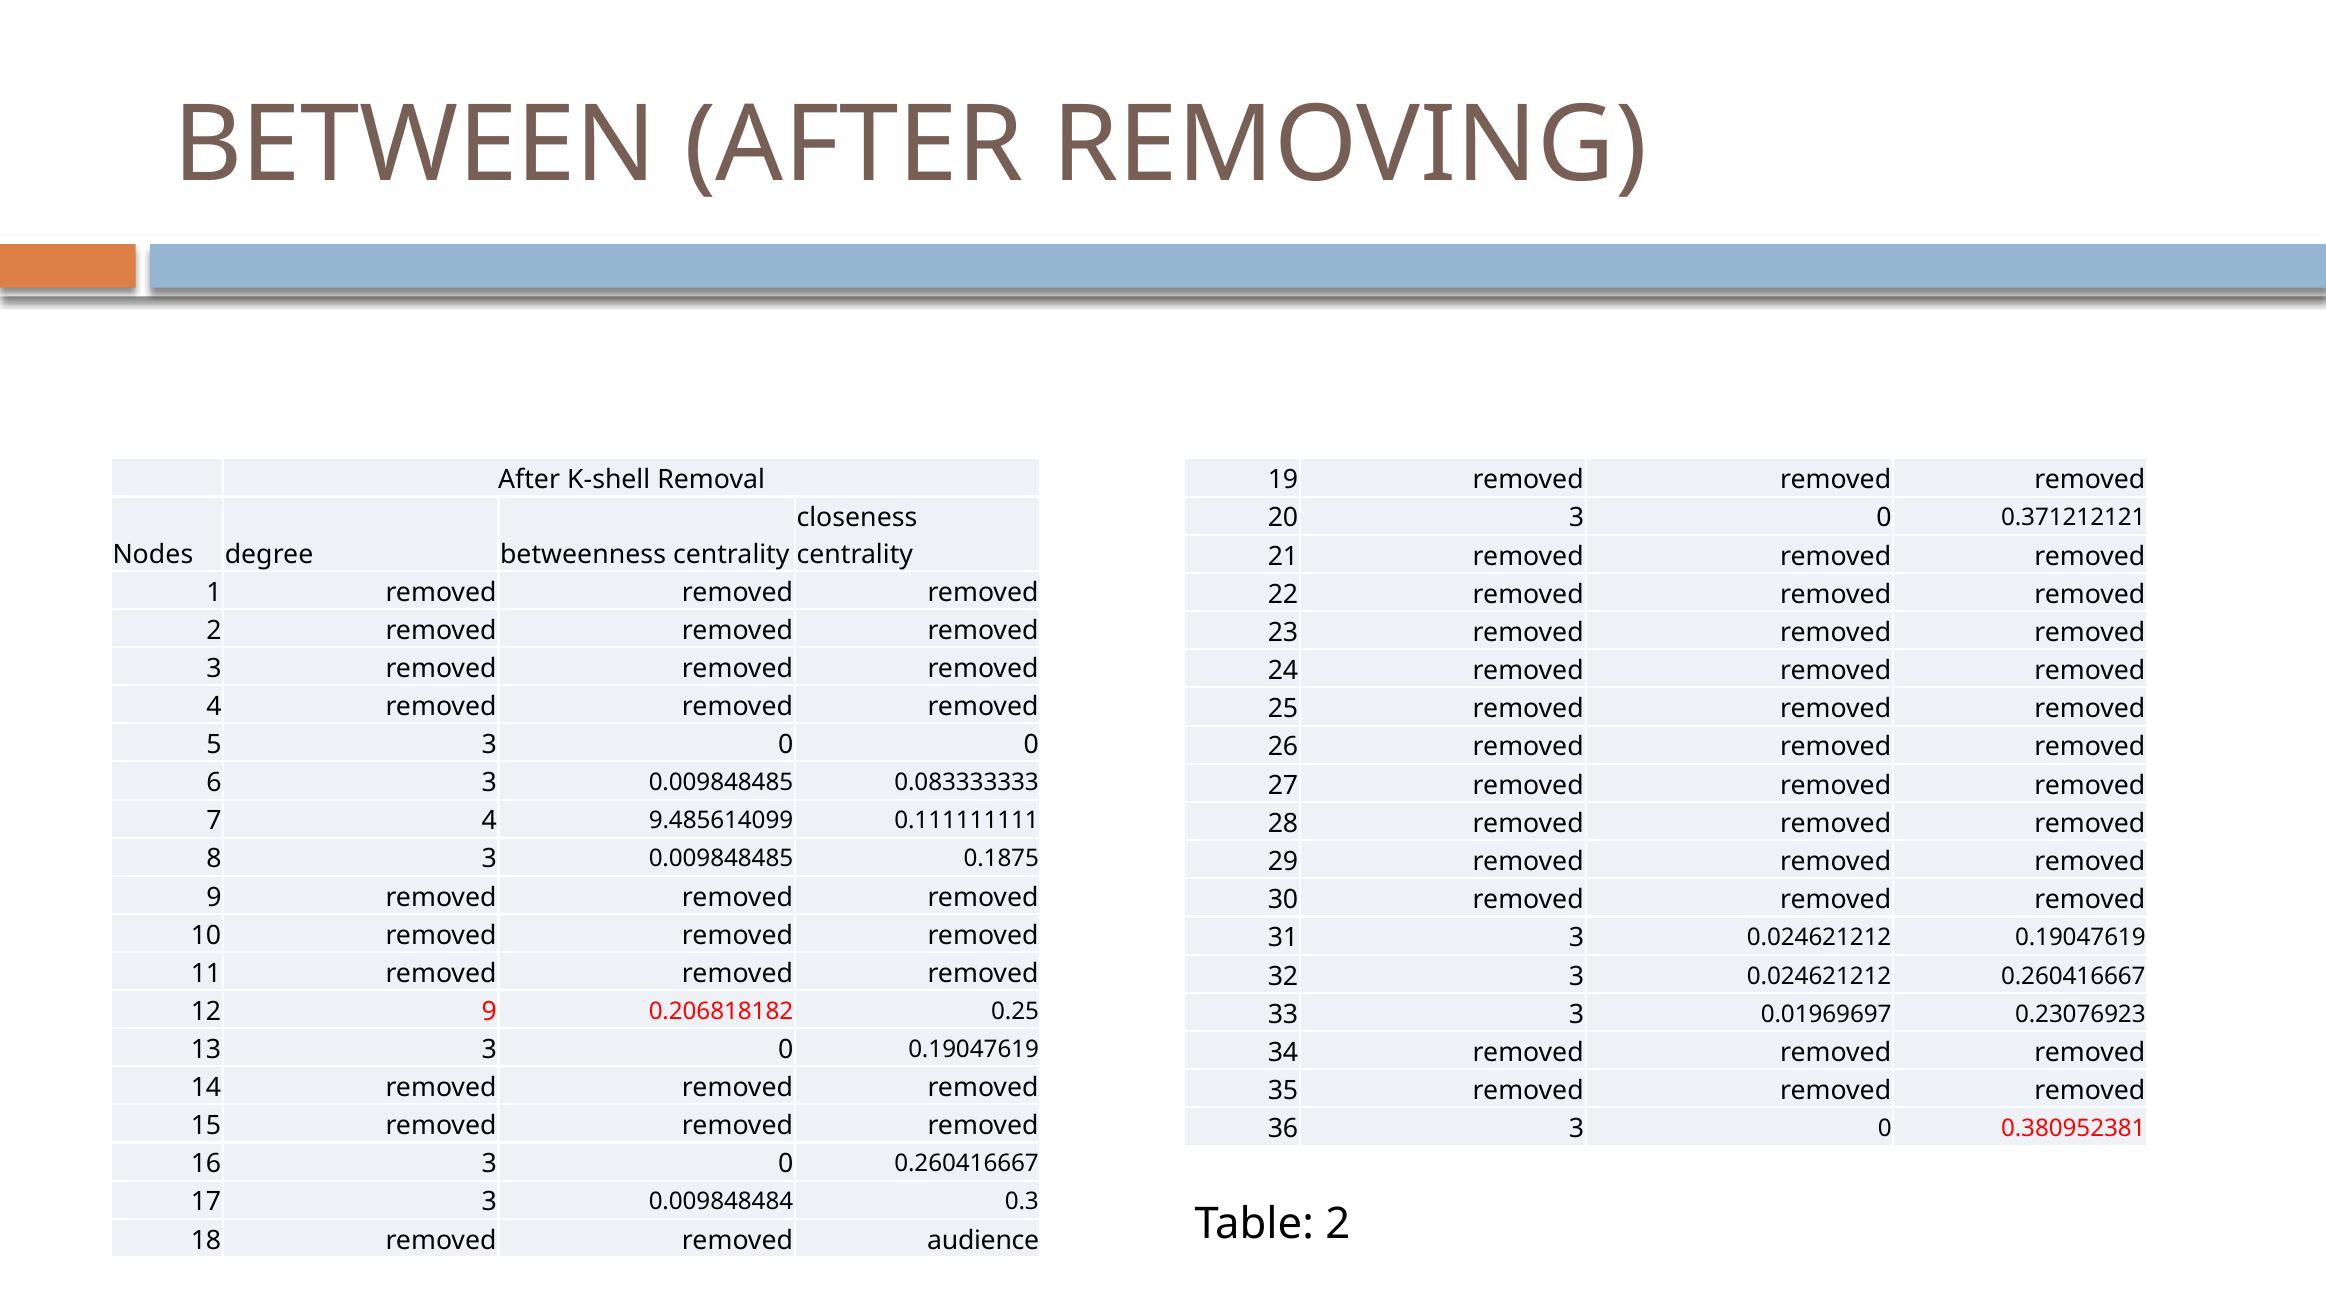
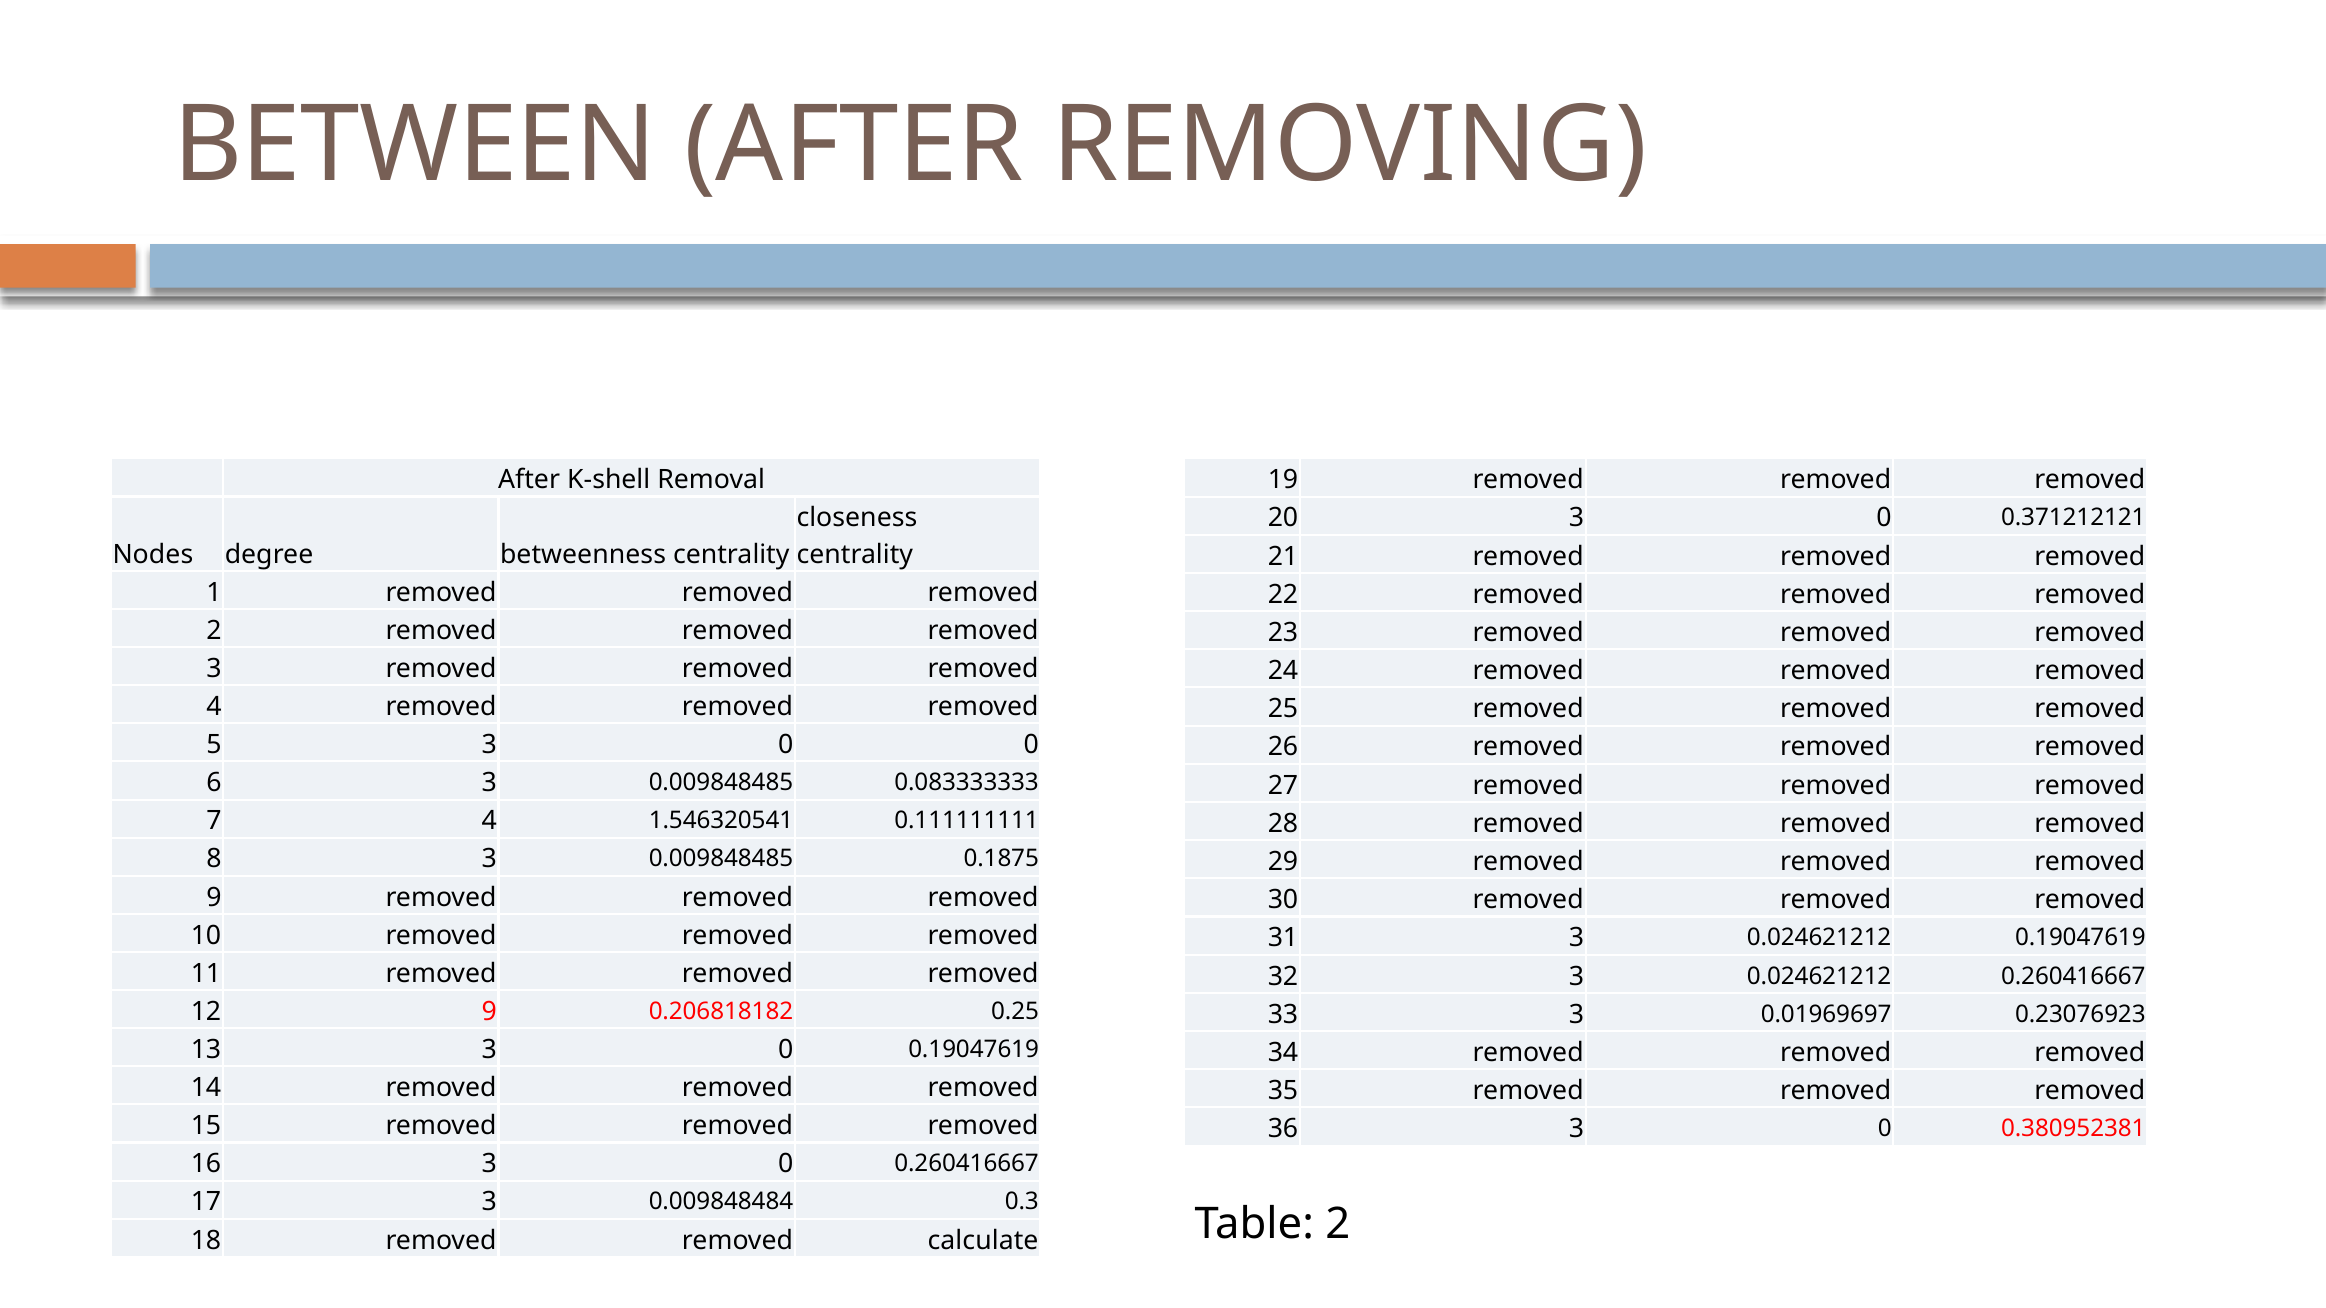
9.485614099: 9.485614099 -> 1.546320541
audience: audience -> calculate
